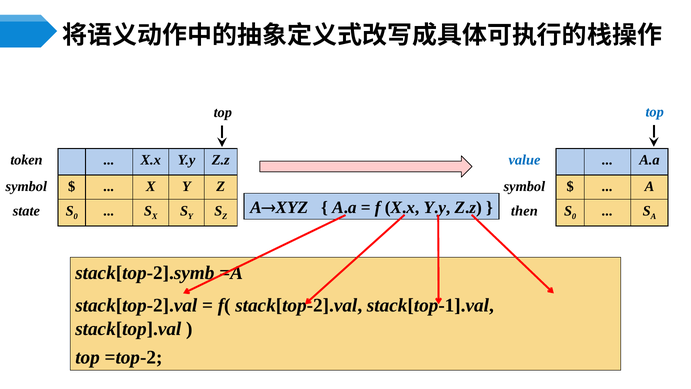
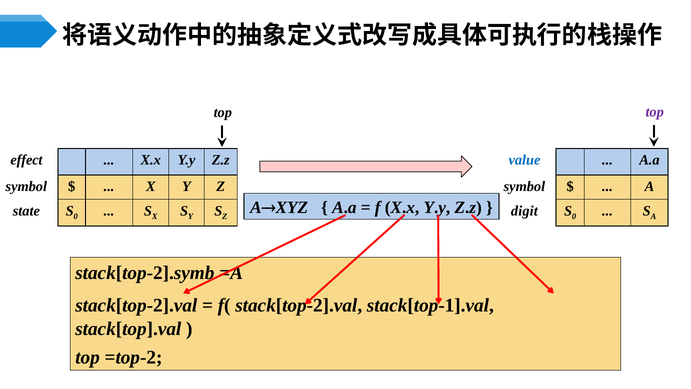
top at (655, 112) colour: blue -> purple
token: token -> effect
then: then -> digit
